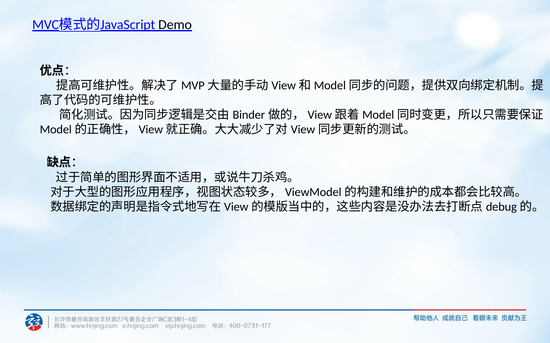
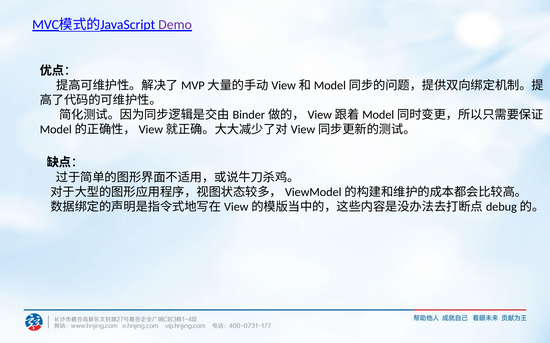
Demo colour: black -> purple
